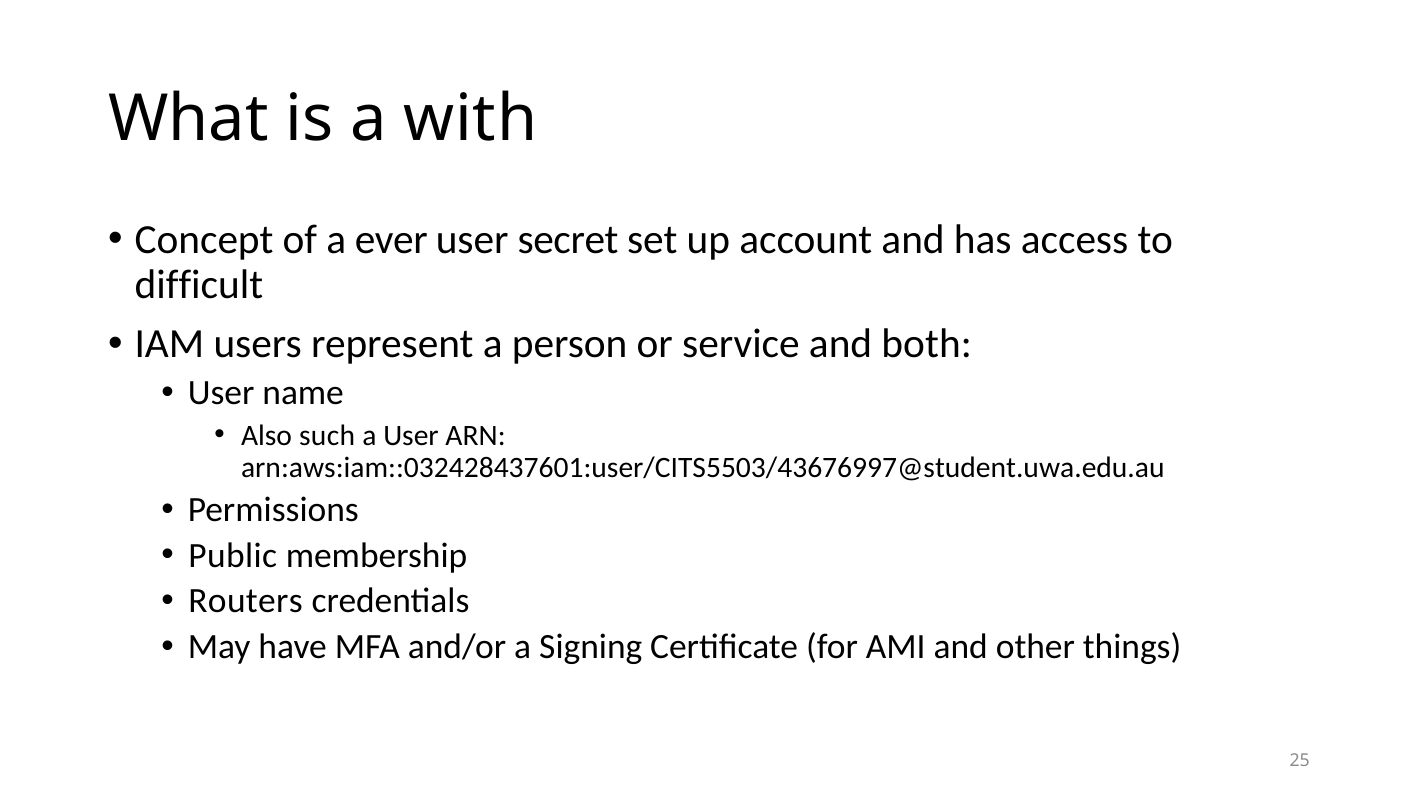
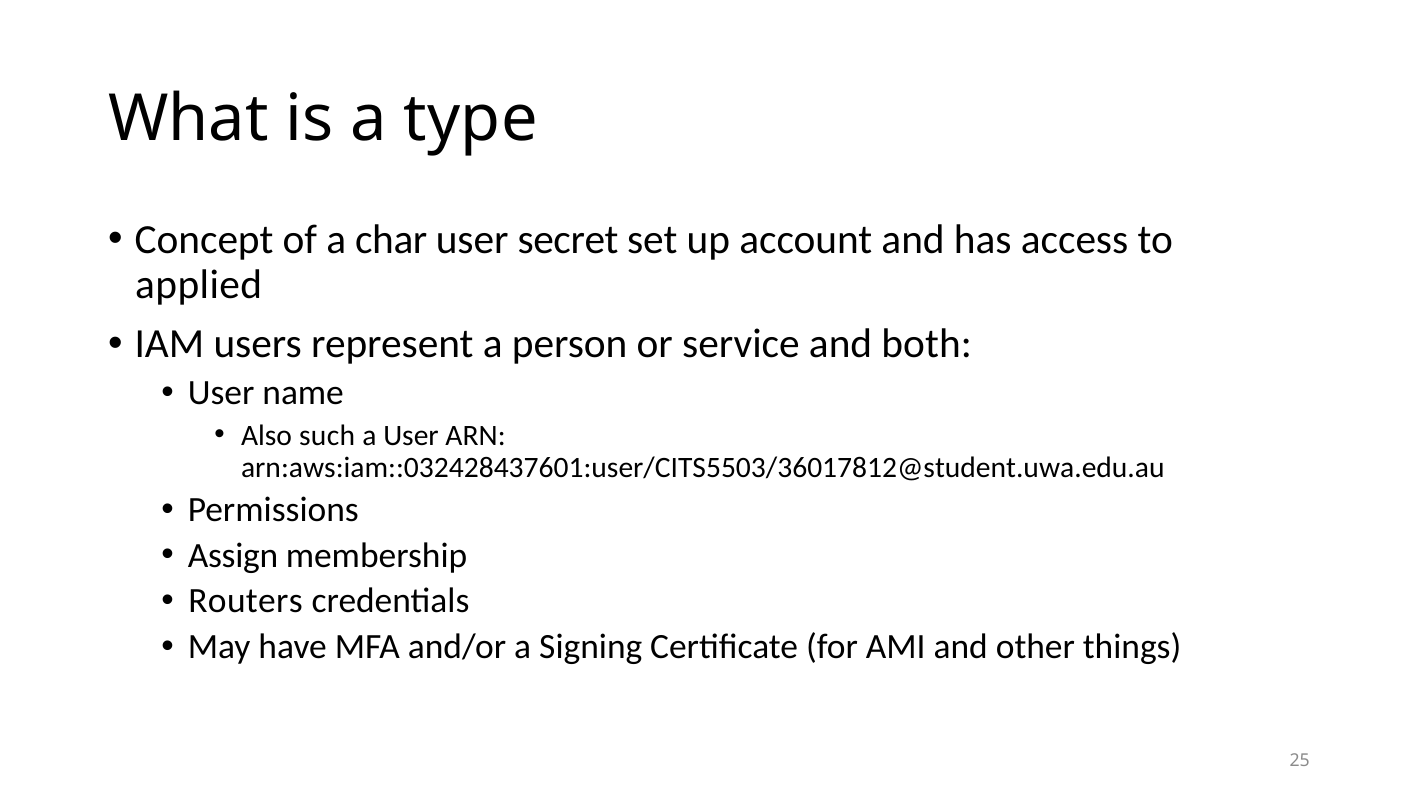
with: with -> type
ever: ever -> char
difficult: difficult -> applied
arn:aws:iam::032428437601:user/CITS5503/43676997@student.uwa.edu.au: arn:aws:iam::032428437601:user/CITS5503/43676997@student.uwa.edu.au -> arn:aws:iam::032428437601:user/CITS5503/36017812@student.uwa.edu.au
Public: Public -> Assign
